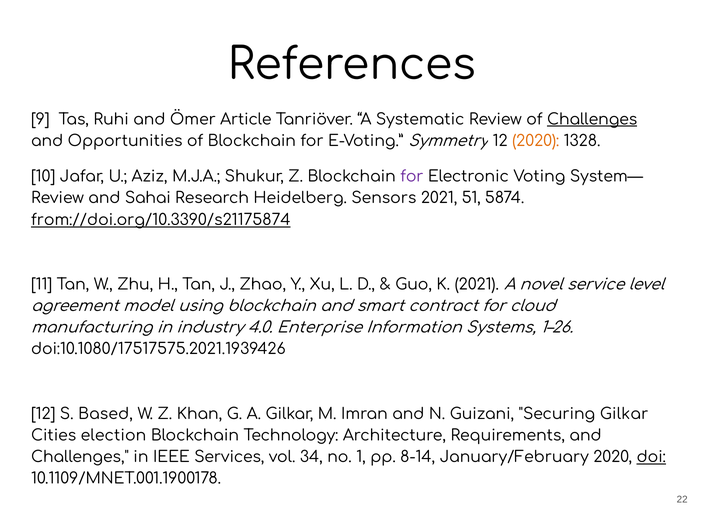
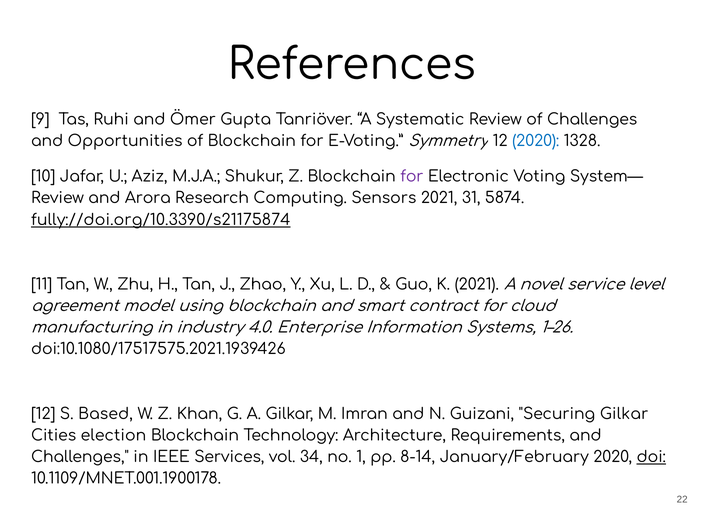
Article: Article -> Gupta
Challenges at (592, 119) underline: present -> none
2020 at (536, 141) colour: orange -> blue
Sahai: Sahai -> Arora
Heidelberg: Heidelberg -> Computing
51: 51 -> 31
from://doi.org/10.3390/s21175874: from://doi.org/10.3390/s21175874 -> fully://doi.org/10.3390/s21175874
